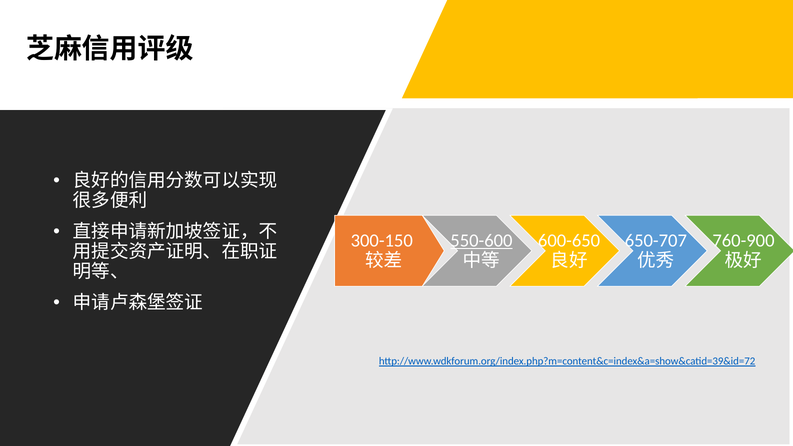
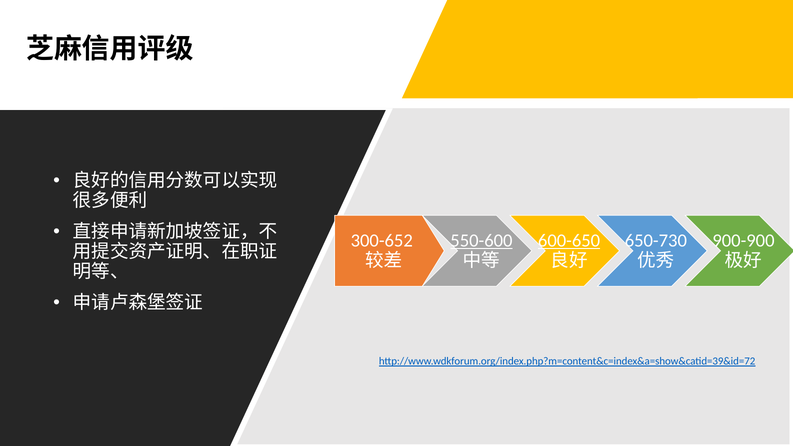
300-150: 300-150 -> 300-652
600-650 underline: none -> present
650-707: 650-707 -> 650-730
760-900: 760-900 -> 900-900
